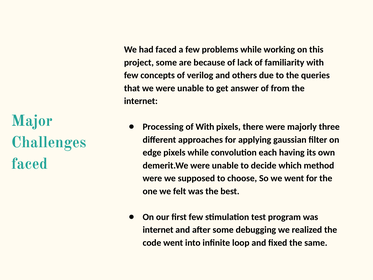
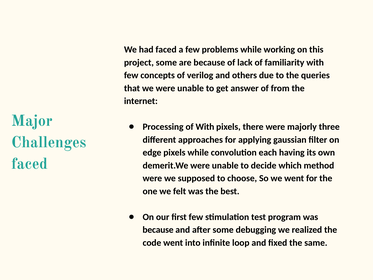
internet at (158, 230): internet -> because
